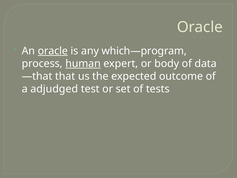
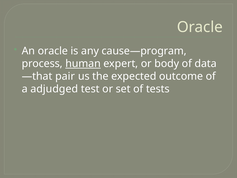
oracle at (53, 51) underline: present -> none
which—program: which—program -> cause—program
that: that -> pair
